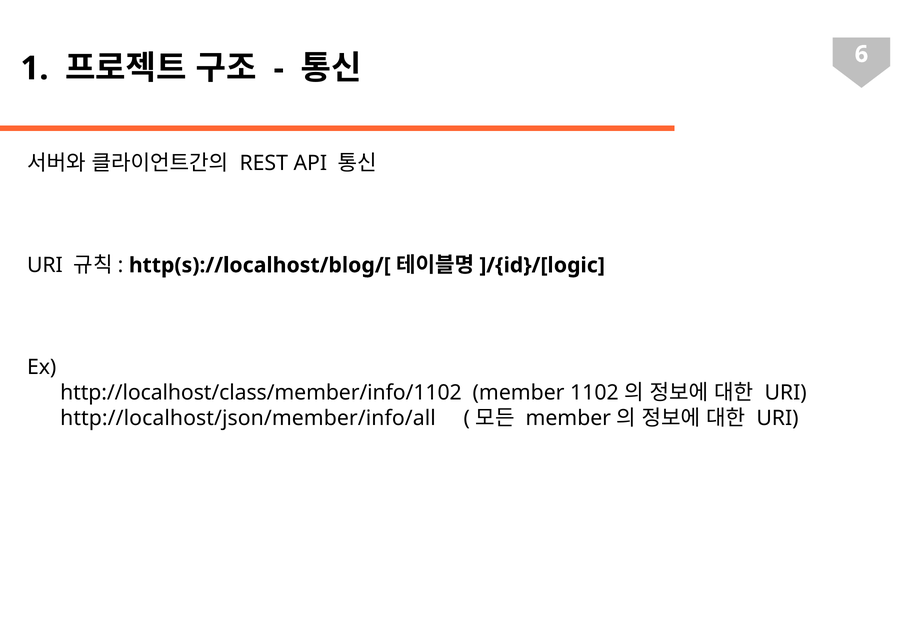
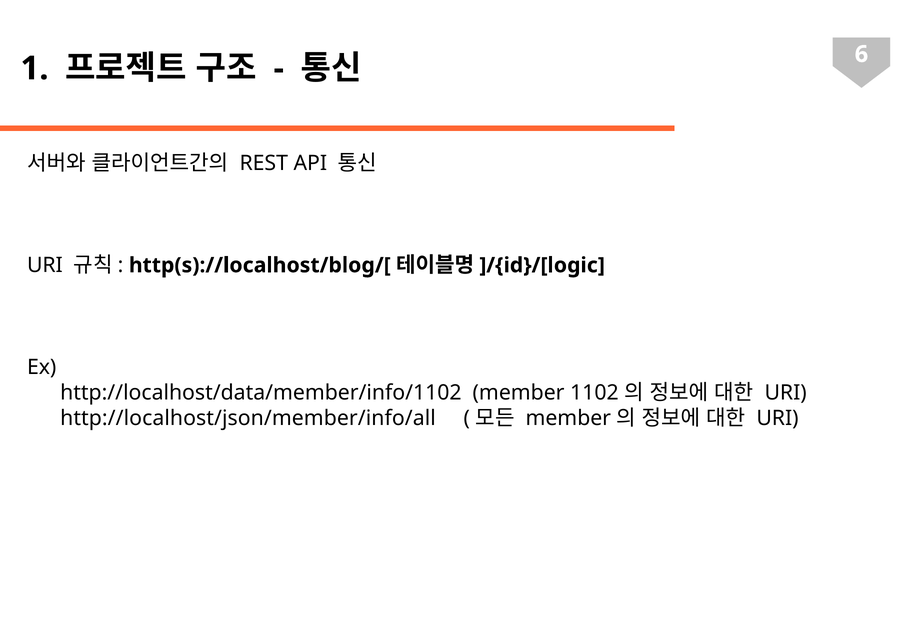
http://localhost/class/member/info/1102: http://localhost/class/member/info/1102 -> http://localhost/data/member/info/1102
